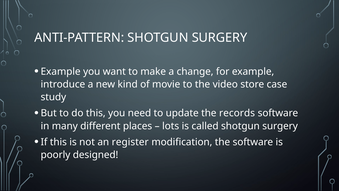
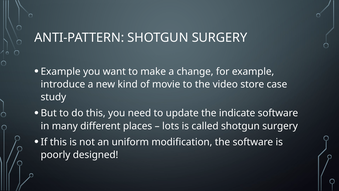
records: records -> indicate
register: register -> uniform
